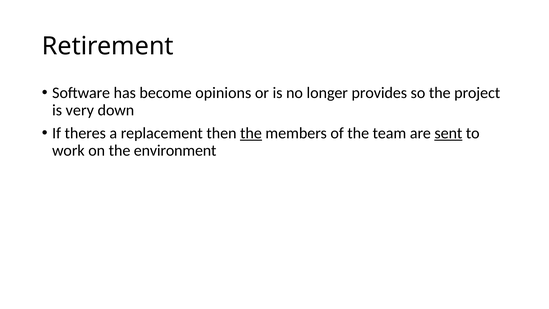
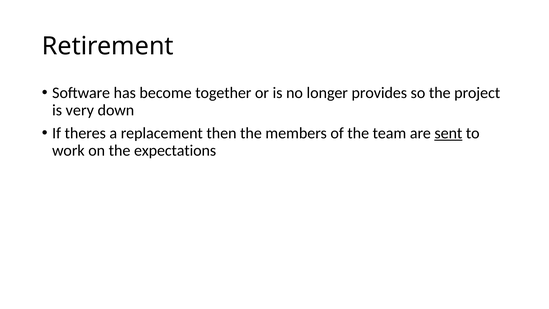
opinions: opinions -> together
the at (251, 133) underline: present -> none
environment: environment -> expectations
